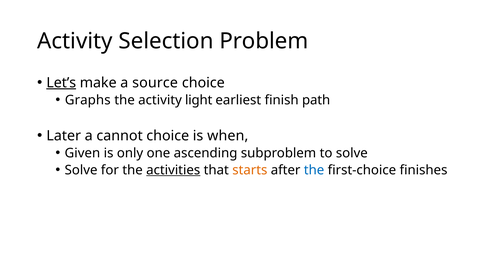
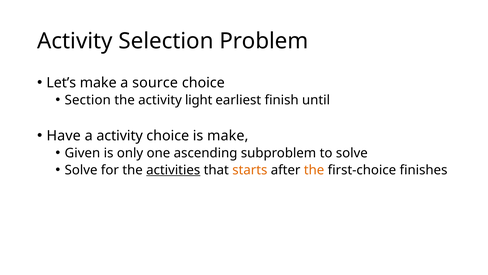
Let’s underline: present -> none
Graphs: Graphs -> Section
path: path -> until
Later: Later -> Have
a cannot: cannot -> activity
is when: when -> make
the at (314, 170) colour: blue -> orange
